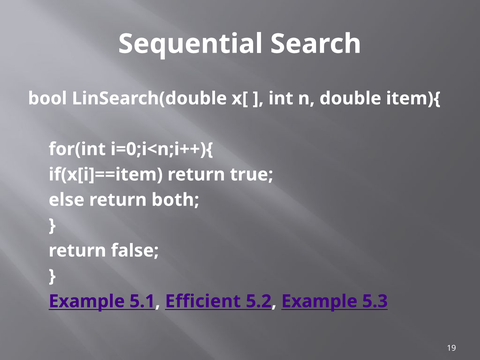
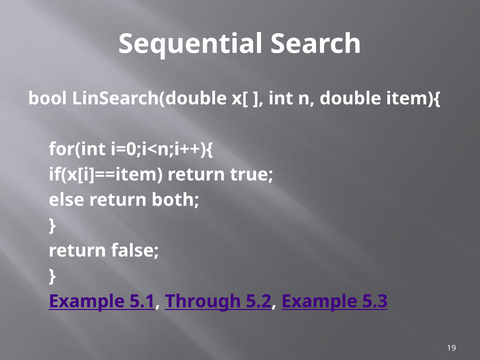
Efficient: Efficient -> Through
